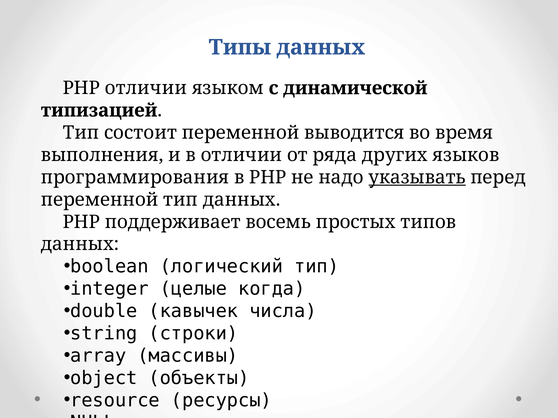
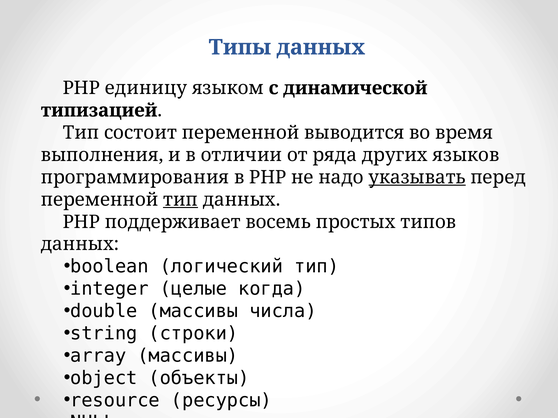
PHP отличии: отличии -> единицу
тип at (181, 200) underline: none -> present
double кавычек: кавычек -> массивы
